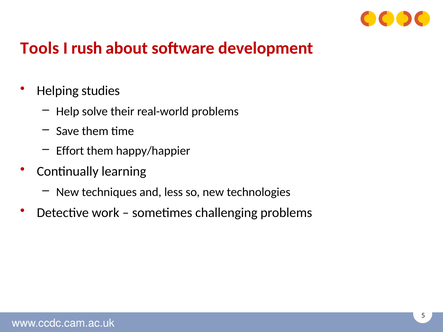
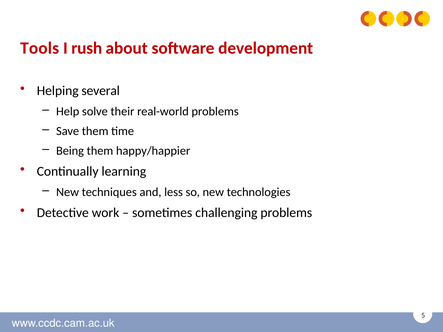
studies: studies -> several
Effort: Effort -> Being
